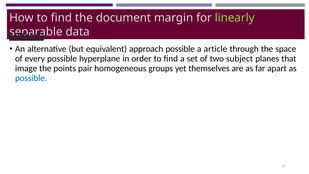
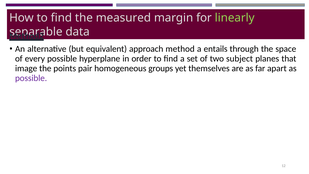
document: document -> measured
approach possible: possible -> method
article: article -> entails
possible at (31, 78) colour: blue -> purple
